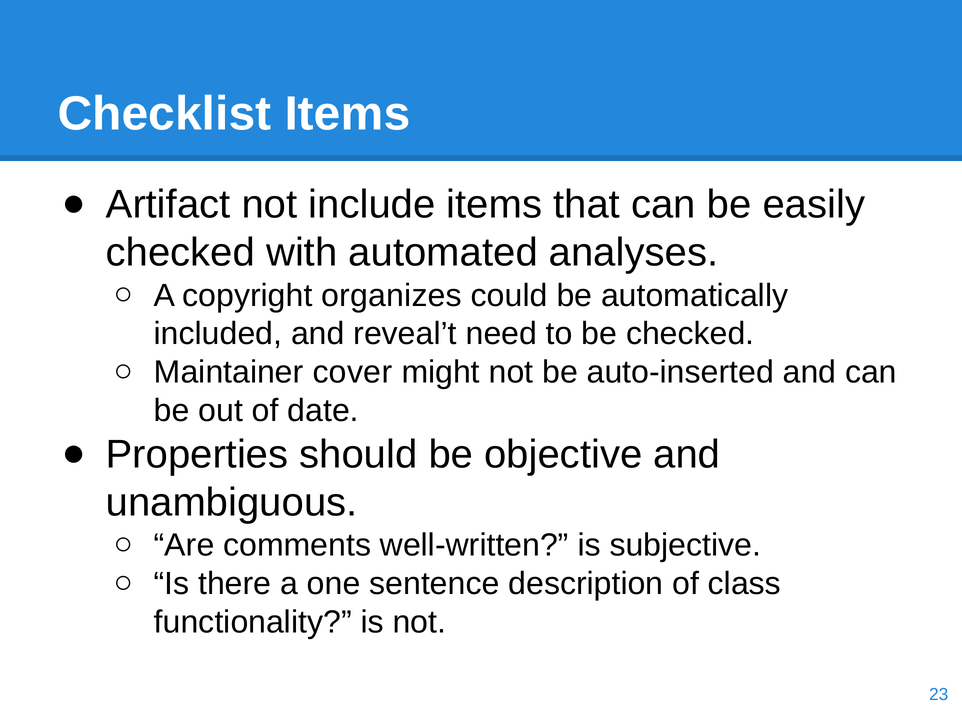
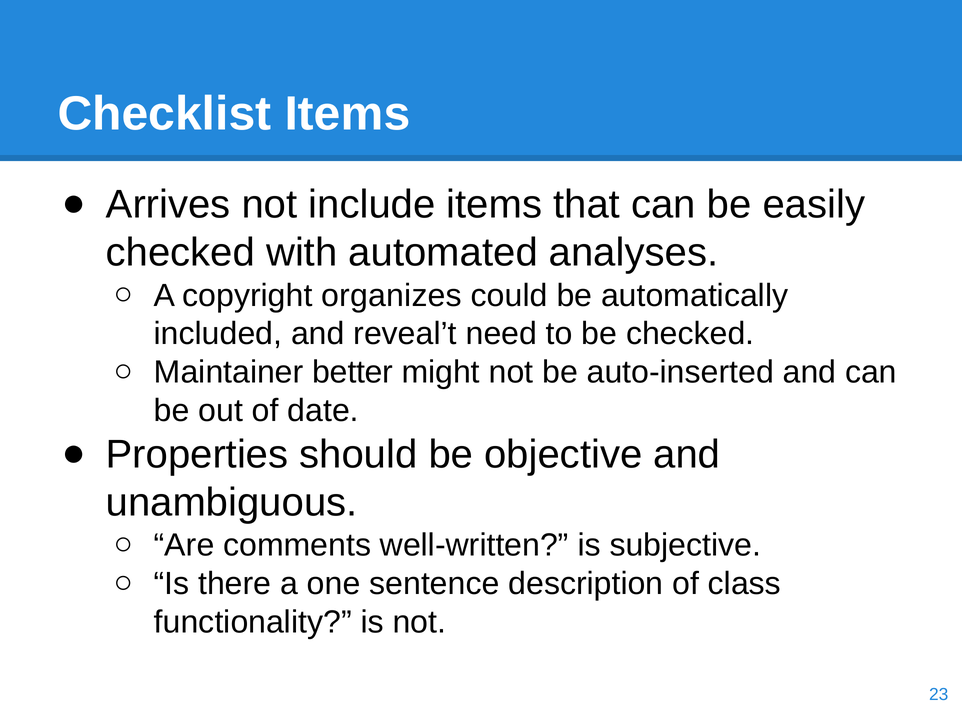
Artifact: Artifact -> Arrives
cover: cover -> better
